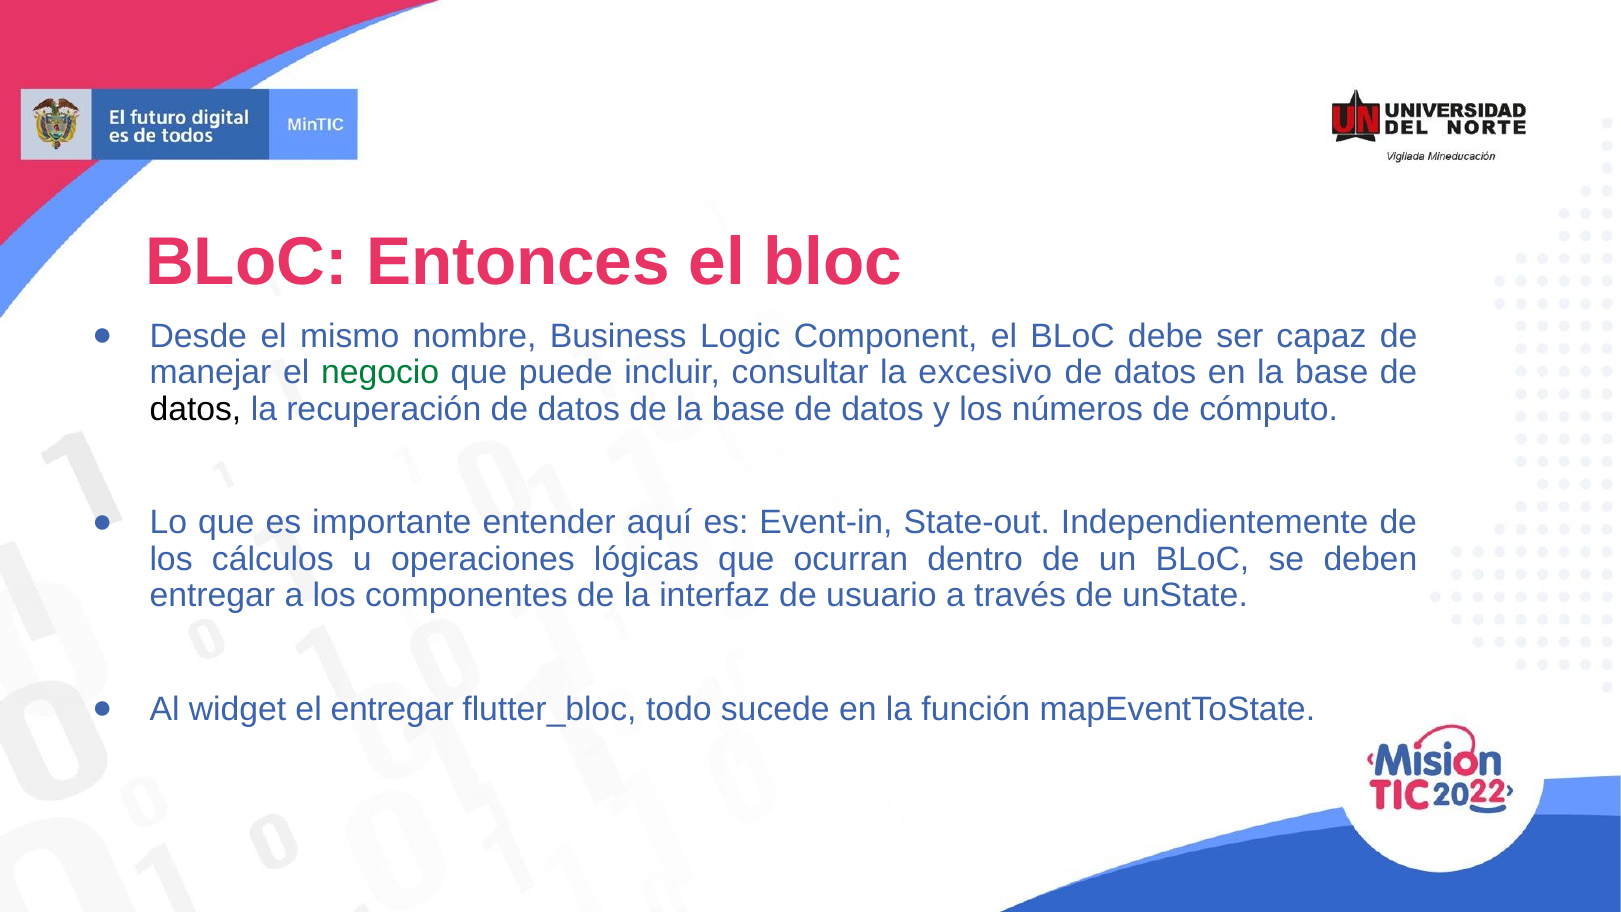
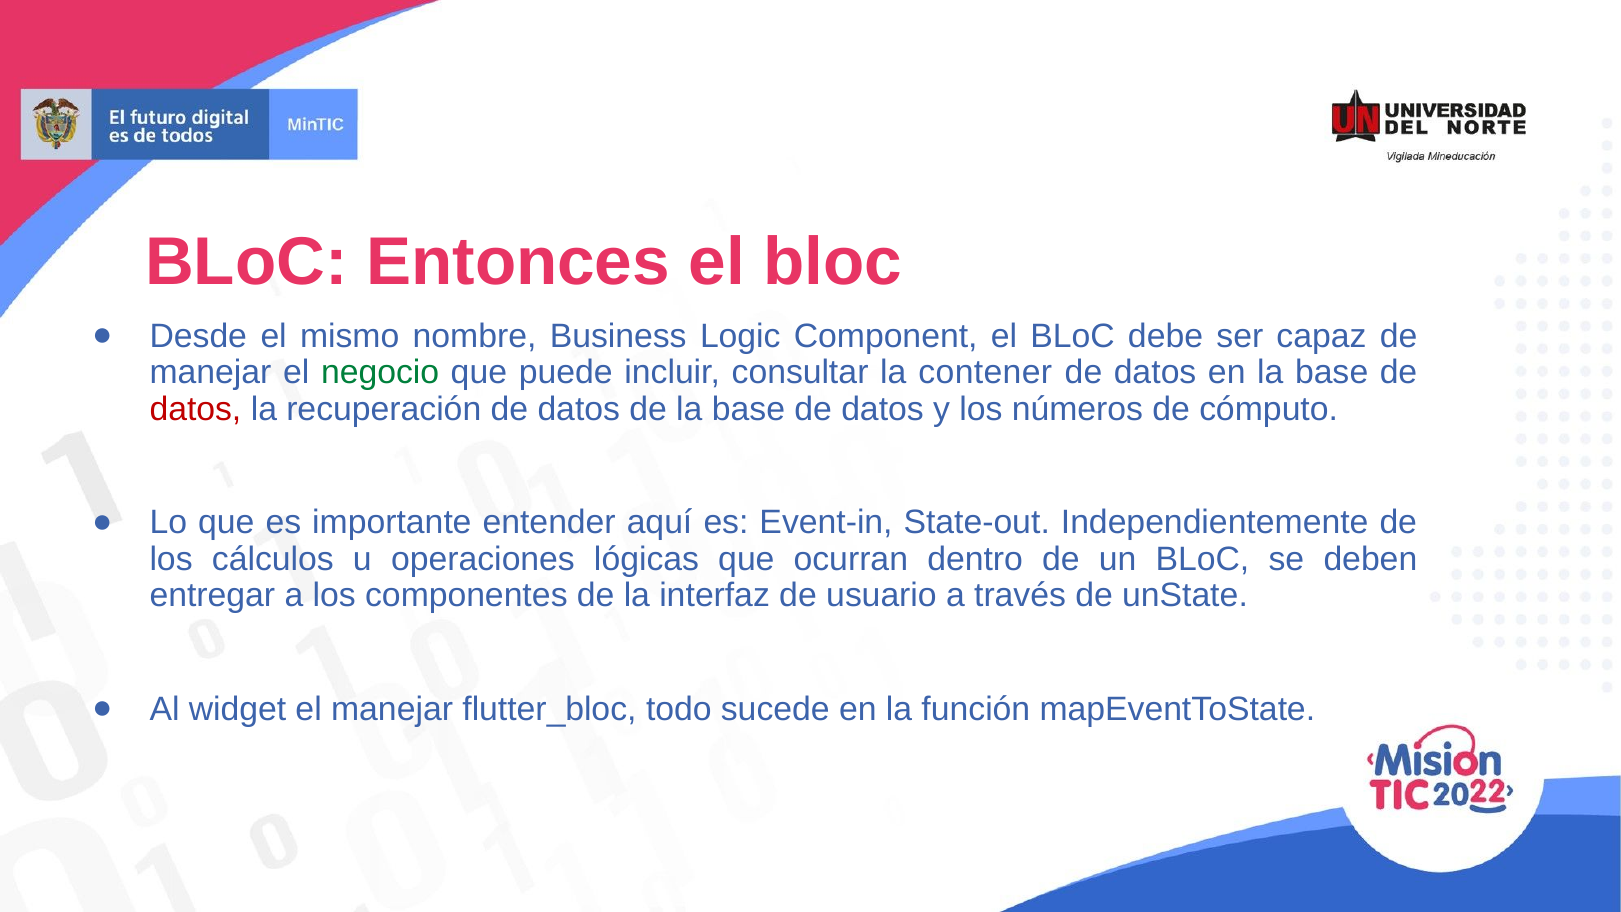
excesivo: excesivo -> contener
datos at (195, 409) colour: black -> red
el entregar: entregar -> manejar
